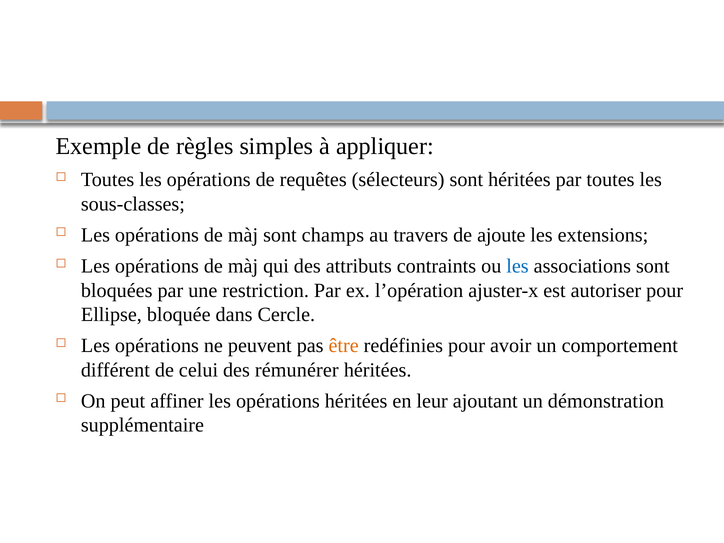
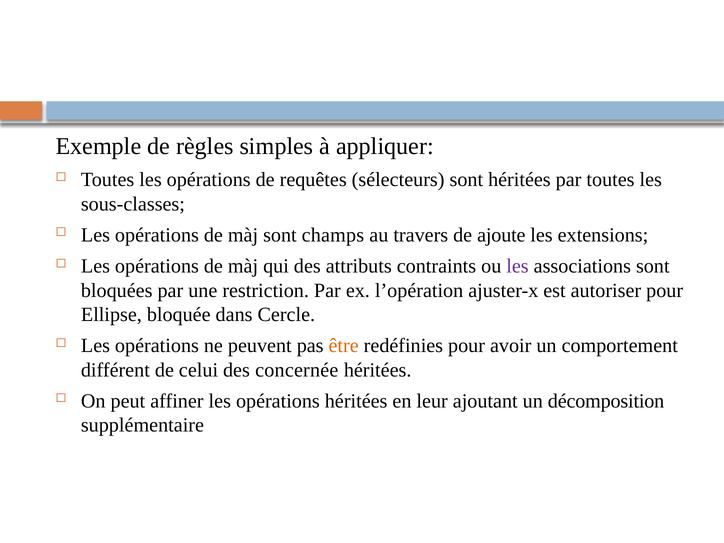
les at (517, 266) colour: blue -> purple
rémunérer: rémunérer -> concernée
démonstration: démonstration -> décomposition
